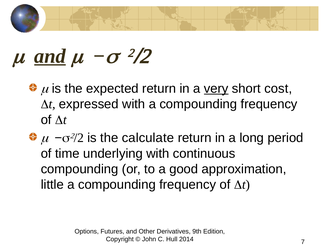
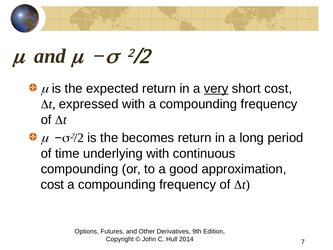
and at (50, 56) underline: present -> none
calculate: calculate -> becomes
little at (52, 184): little -> cost
